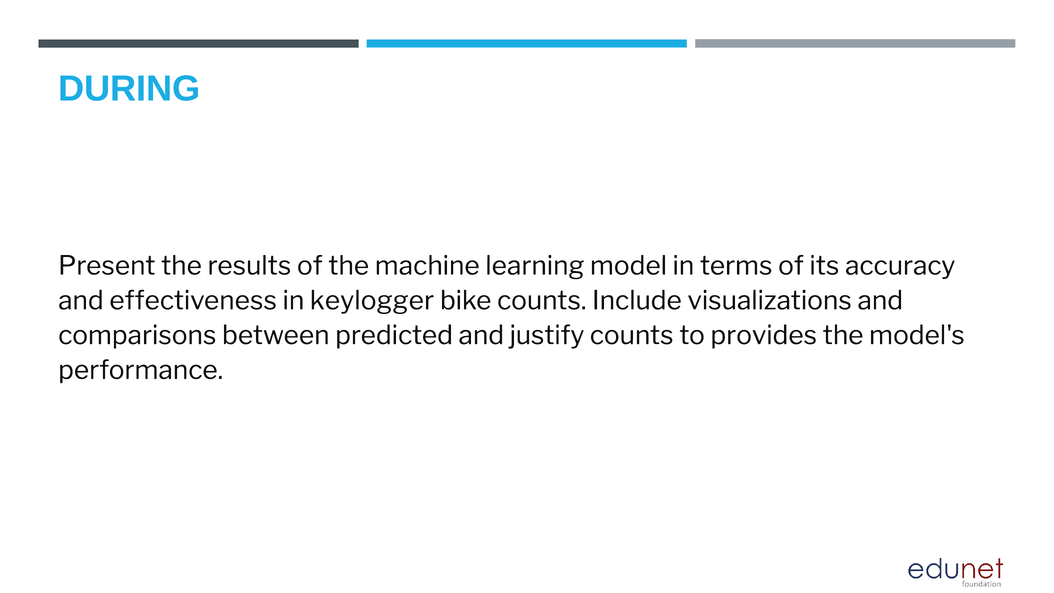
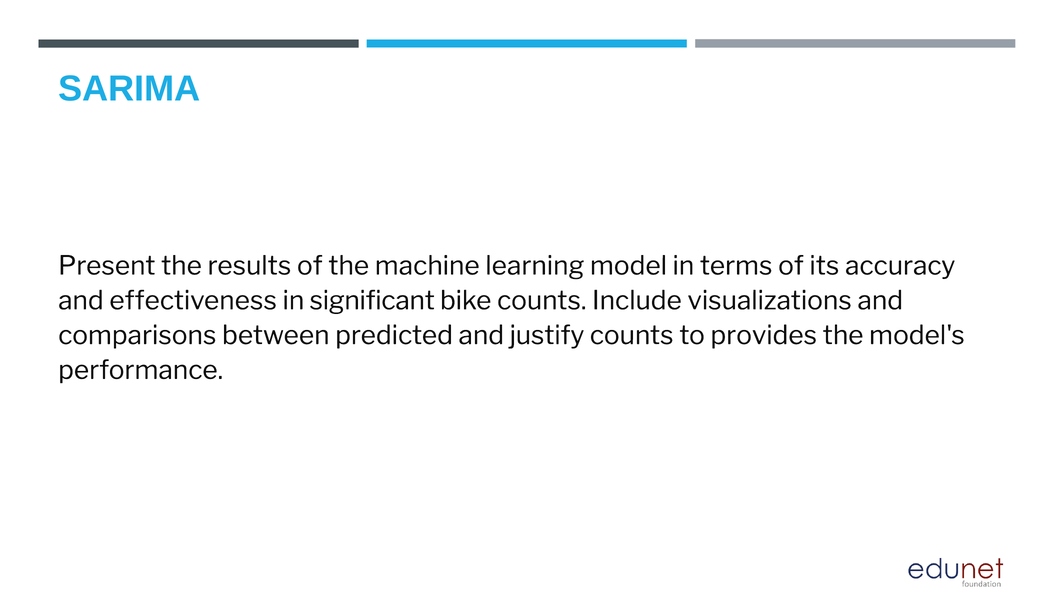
DURING: DURING -> SARIMA
keylogger: keylogger -> significant
